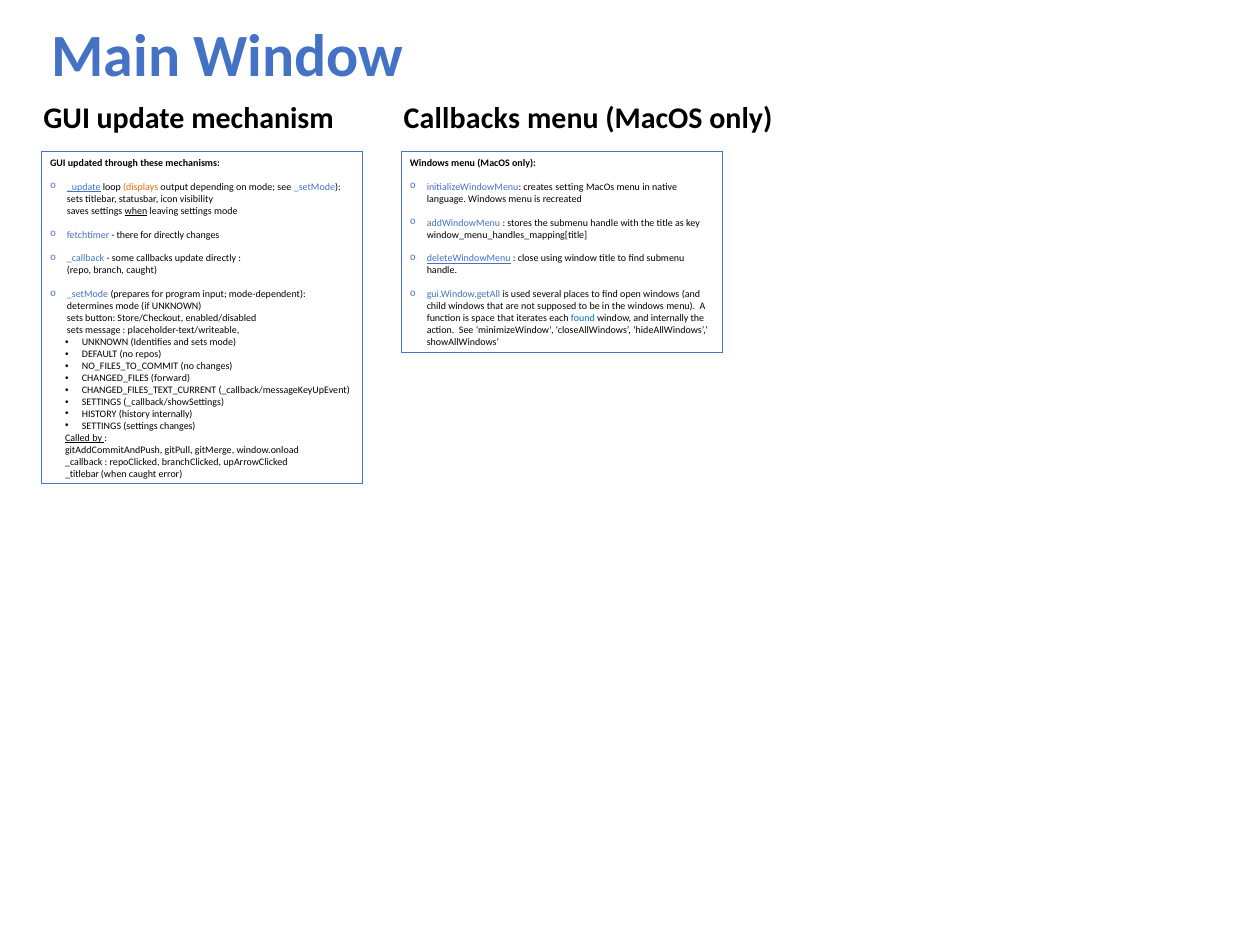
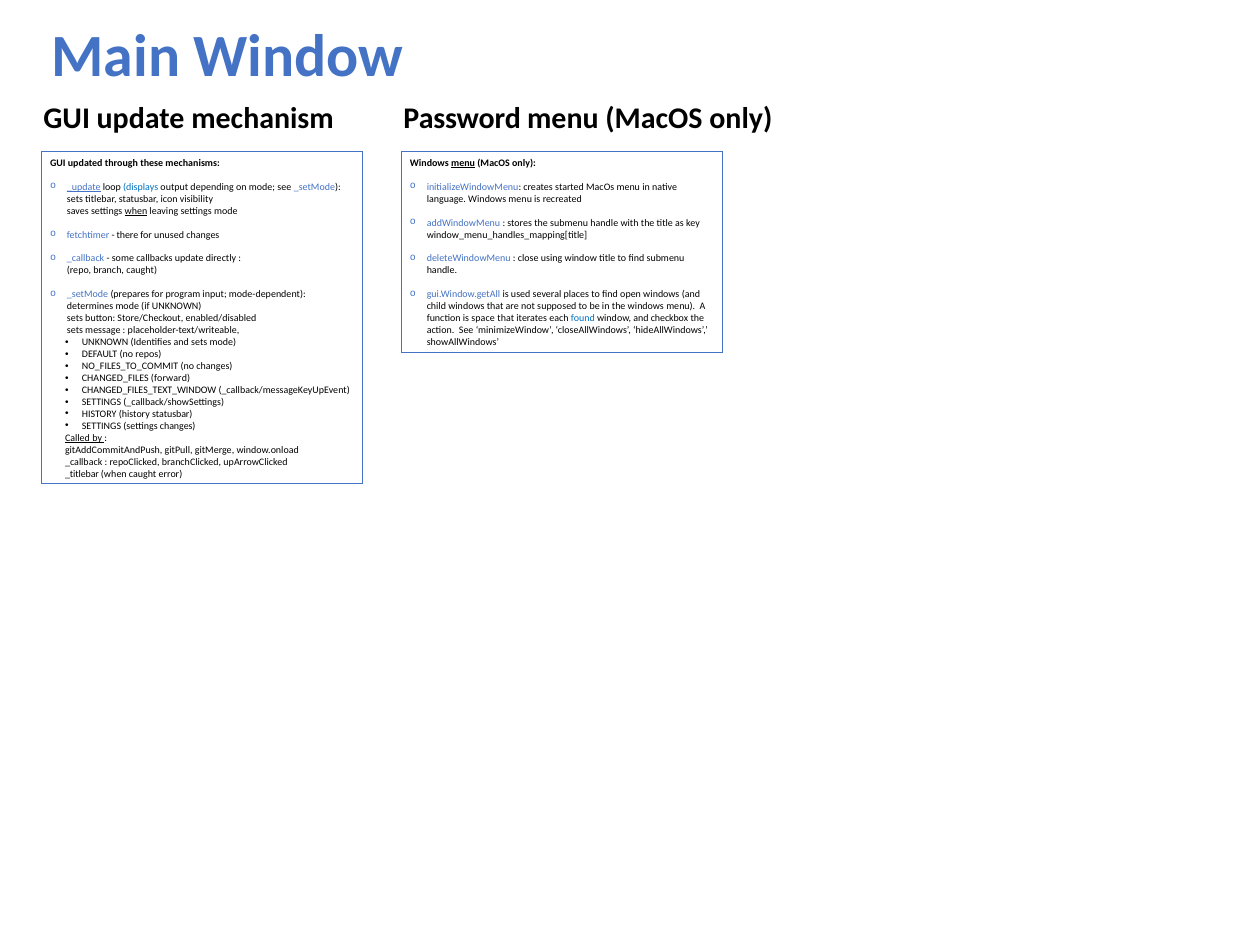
Callbacks at (462, 118): Callbacks -> Password
menu at (463, 163) underline: none -> present
displays colour: orange -> blue
setting: setting -> started
for directly: directly -> unused
deleteWindowMenu underline: present -> none
and internally: internally -> checkbox
CHANGED_FILES_TEXT_CURRENT: CHANGED_FILES_TEXT_CURRENT -> CHANGED_FILES_TEXT_WINDOW
history internally: internally -> statusbar
